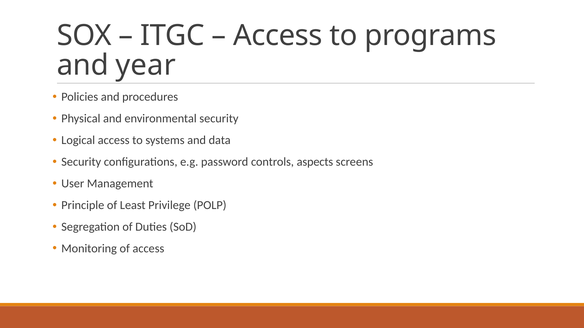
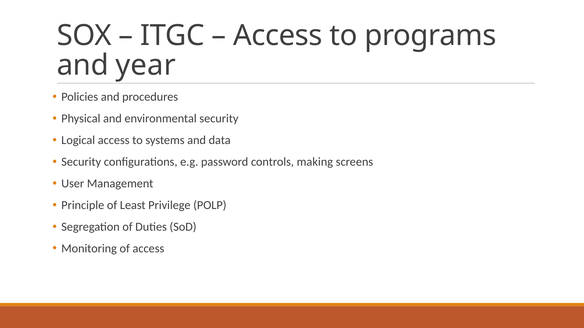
aspects: aspects -> making
